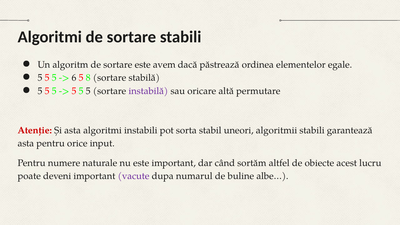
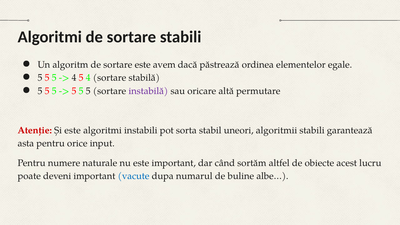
6 at (74, 78): 6 -> 4
5 8: 8 -> 4
Și asta: asta -> este
vacute colour: purple -> blue
